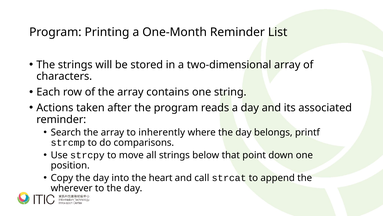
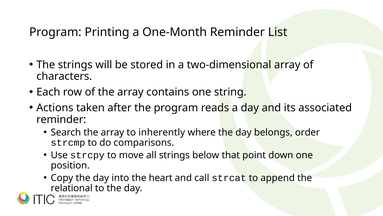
printf: printf -> order
wherever: wherever -> relational
